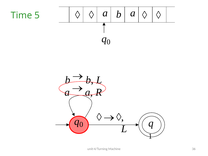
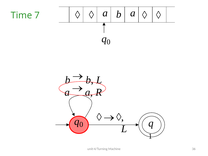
5: 5 -> 7
